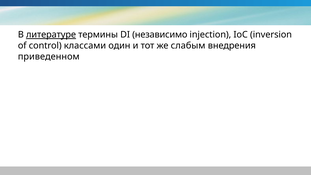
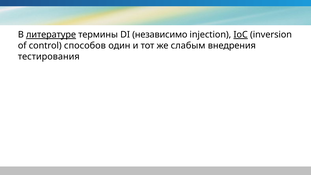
IoC underline: none -> present
классами: классами -> способов
приведенном: приведенном -> тестирования
